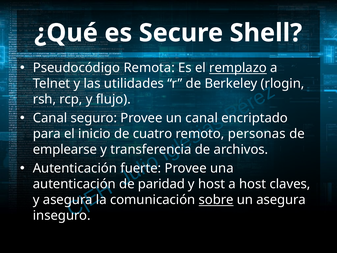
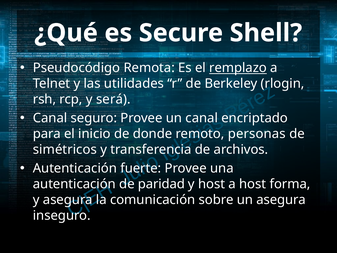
flujo: flujo -> será
cuatro: cuatro -> donde
emplearse: emplearse -> simétricos
claves: claves -> forma
sobre underline: present -> none
